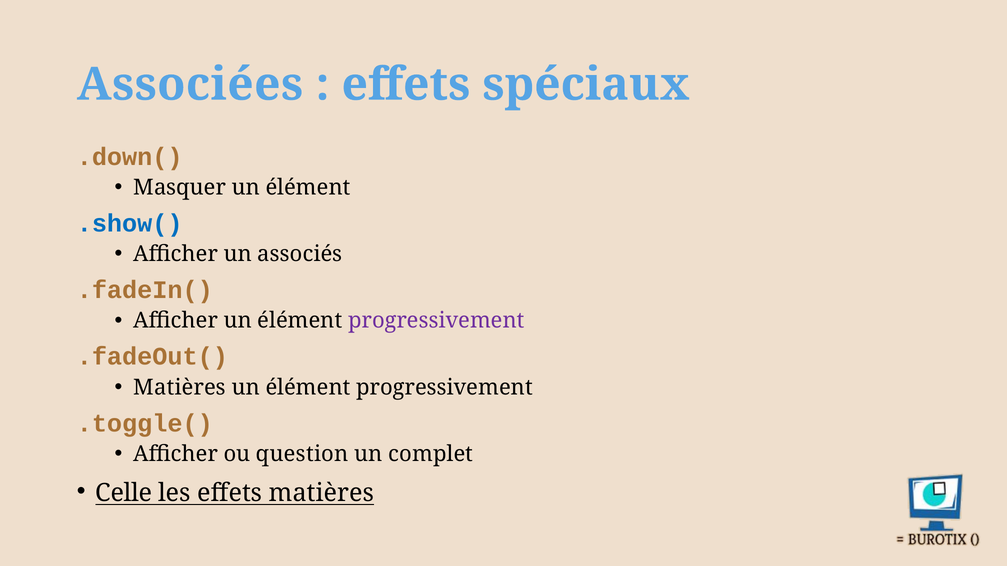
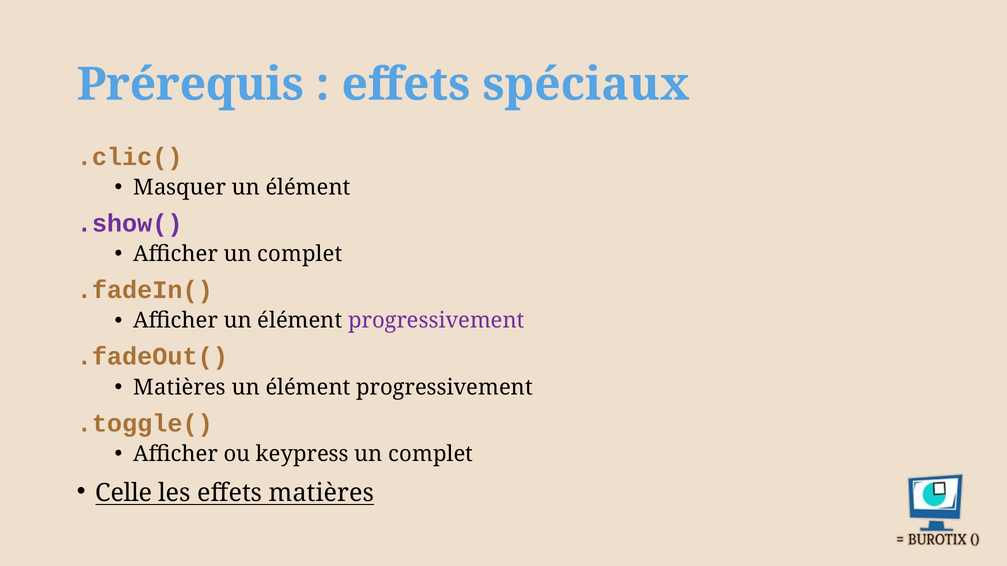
Associées: Associées -> Prérequis
.down(: .down( -> .clic(
.show( colour: blue -> purple
Afficher un associés: associés -> complet
question: question -> keypress
